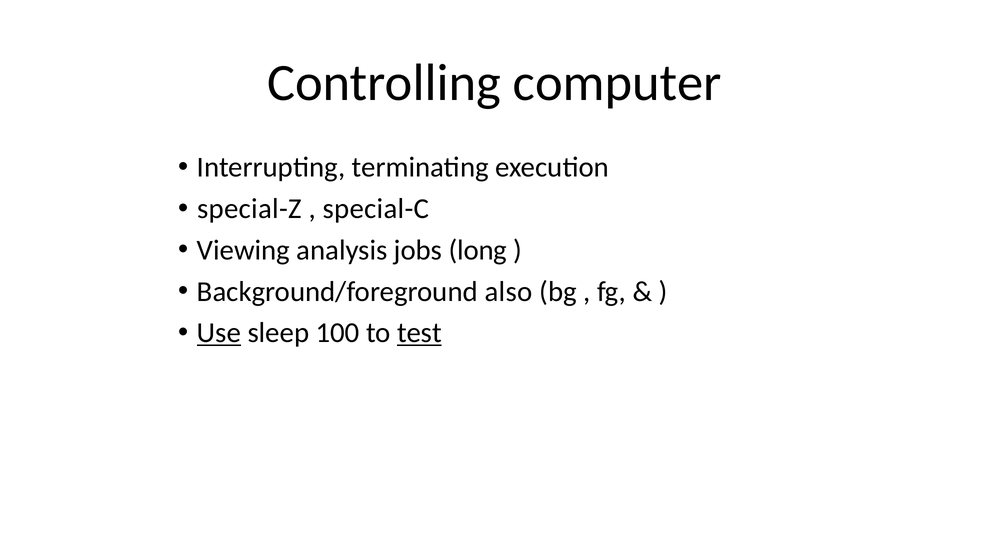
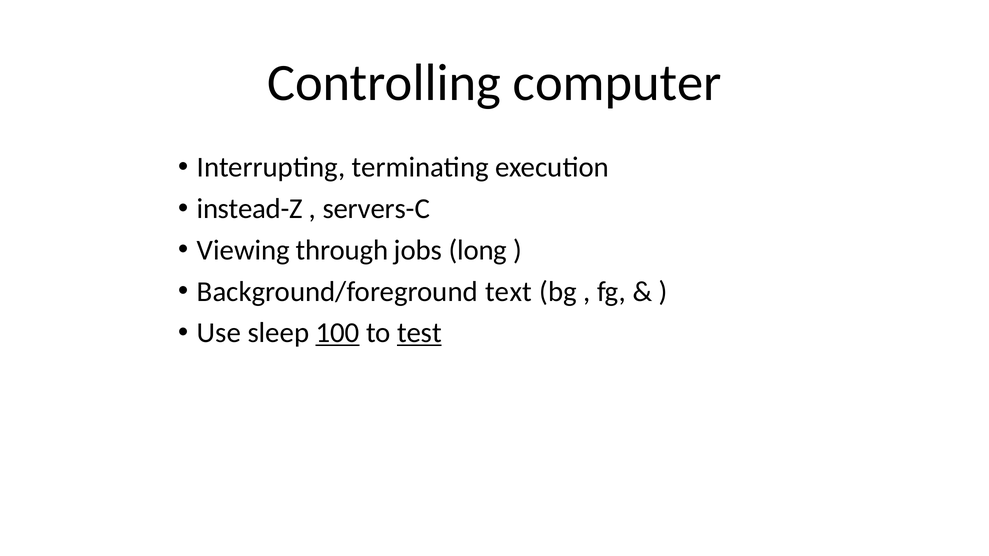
special-Z: special-Z -> instead-Z
special-C: special-C -> servers-C
analysis: analysis -> through
also: also -> text
Use underline: present -> none
100 underline: none -> present
